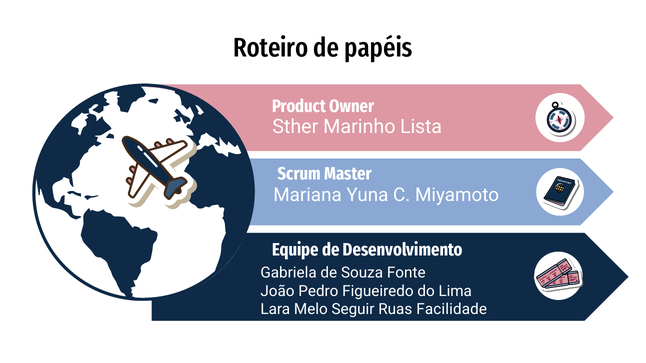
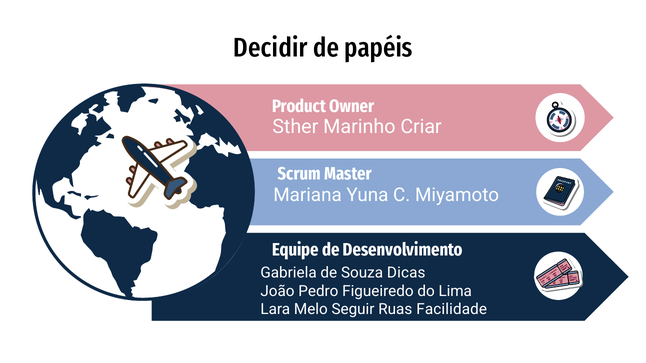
Roteiro: Roteiro -> Decidir
Lista: Lista -> Criar
Fonte: Fonte -> Dicas
